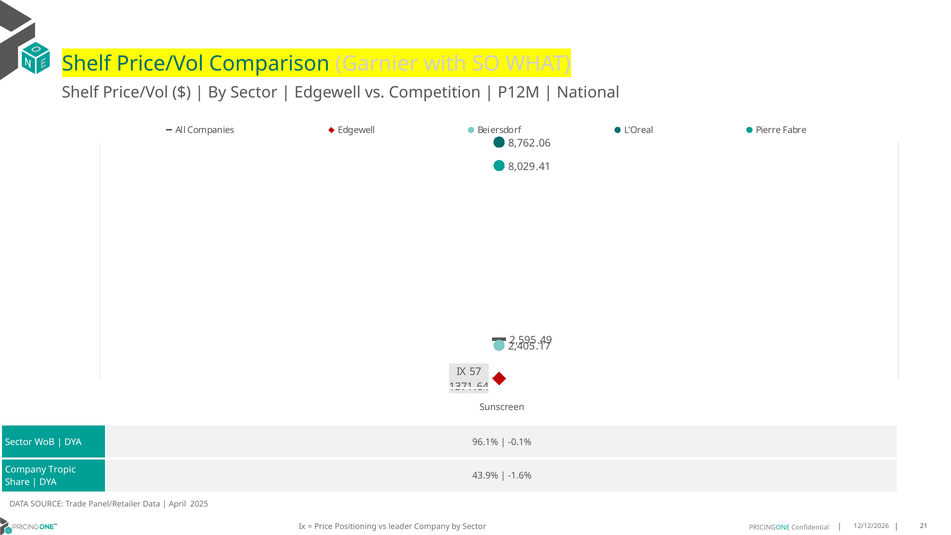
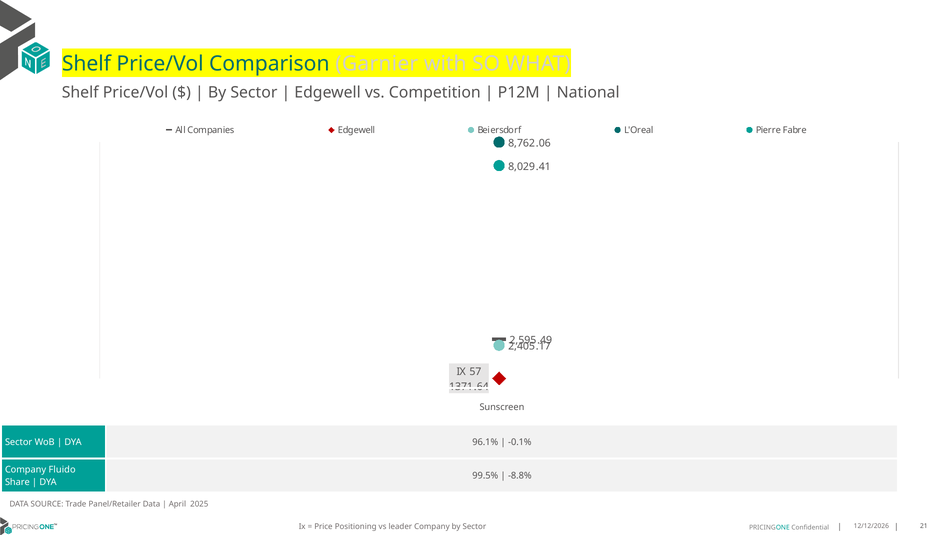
Tropic: Tropic -> Fluido
43.9%: 43.9% -> 99.5%
-1.6%: -1.6% -> -8.8%
